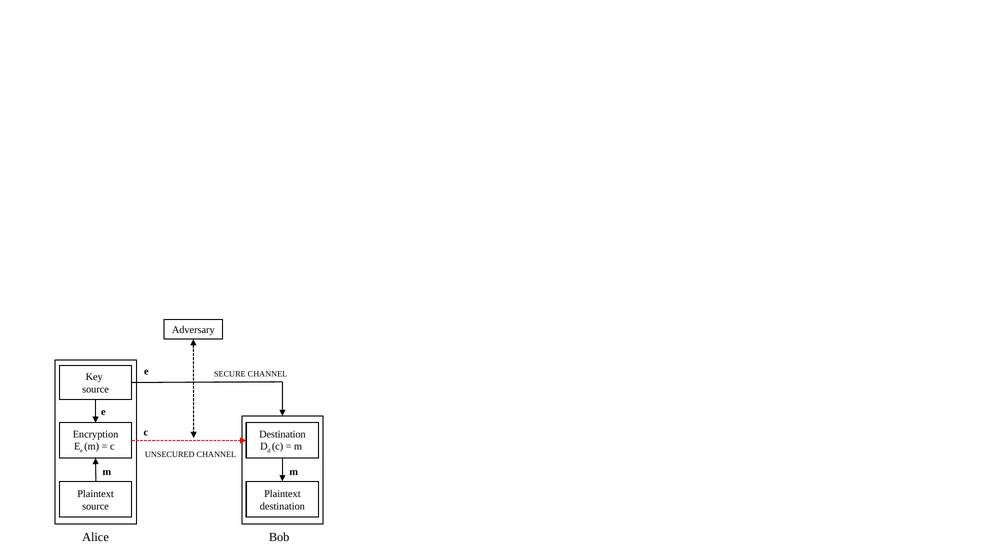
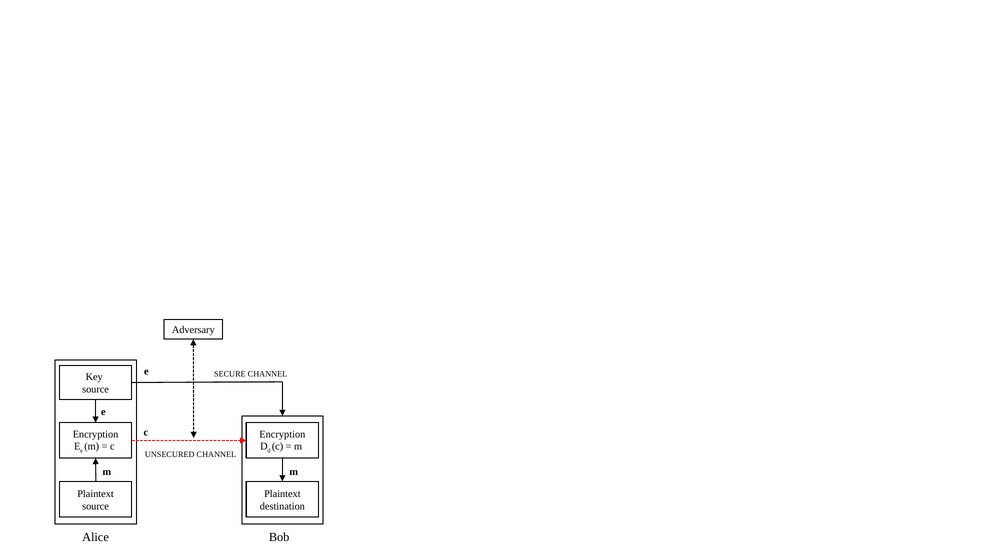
Destination at (282, 434): Destination -> Encryption
